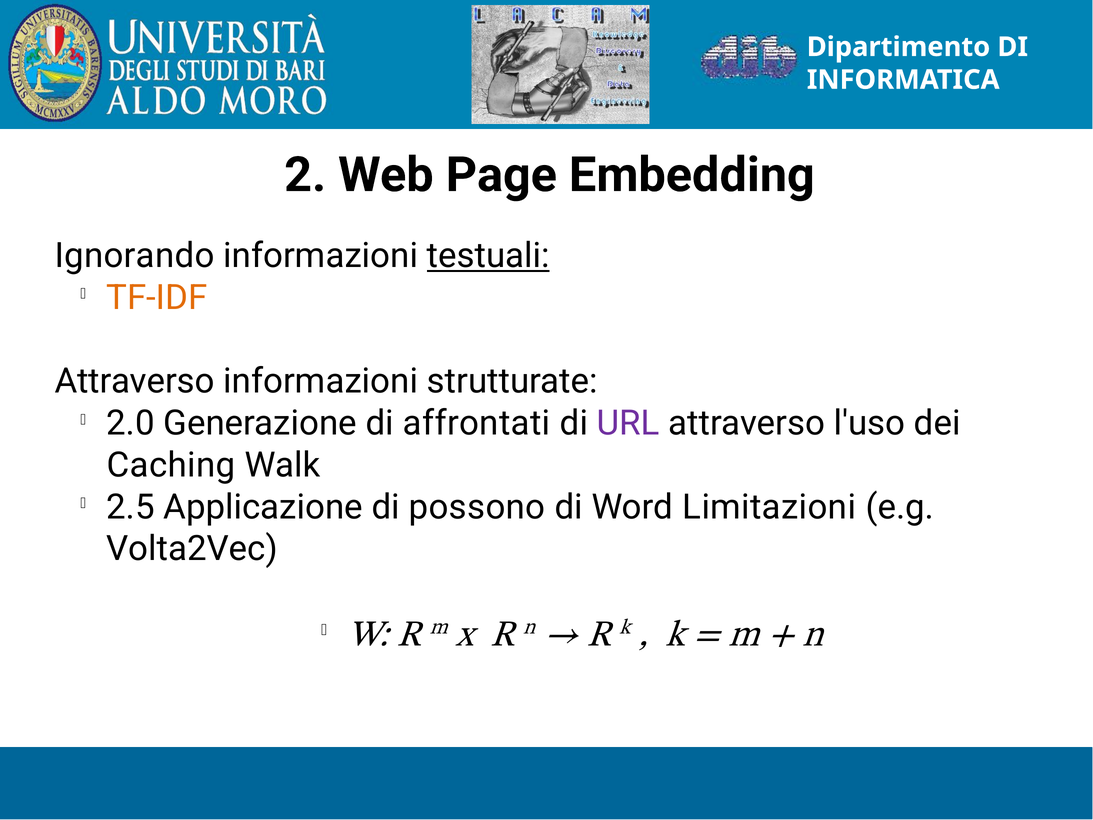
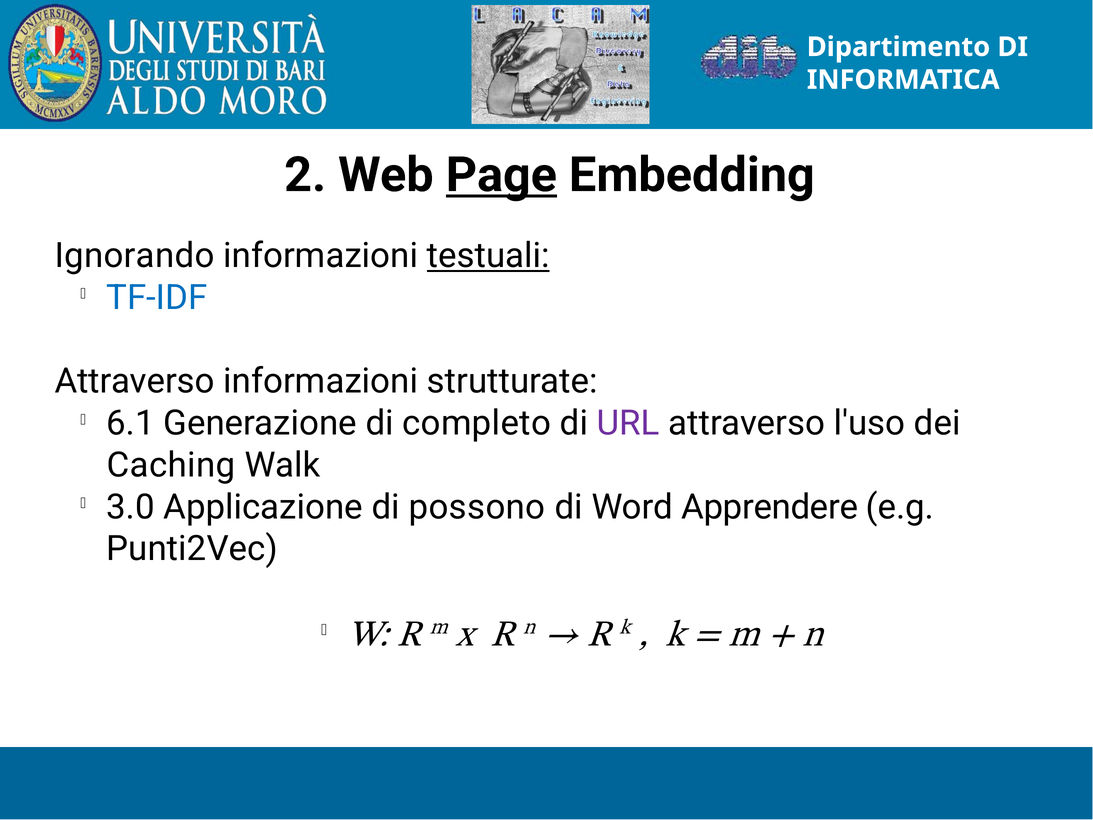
Page underline: none -> present
TF-IDF colour: orange -> blue
2.0: 2.0 -> 6.1
affrontati: affrontati -> completo
2.5: 2.5 -> 3.0
Limitazioni: Limitazioni -> Apprendere
Volta2Vec: Volta2Vec -> Punti2Vec
